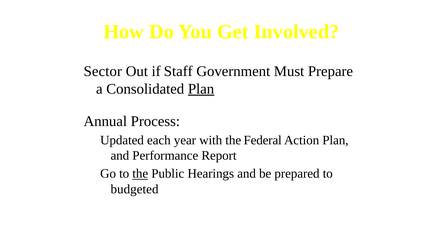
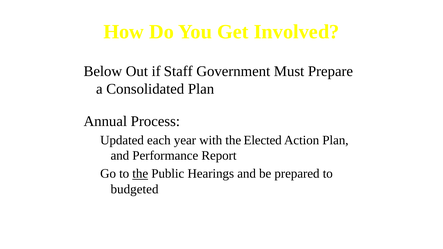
Sector: Sector -> Below
Plan at (201, 89) underline: present -> none
Federal: Federal -> Elected
